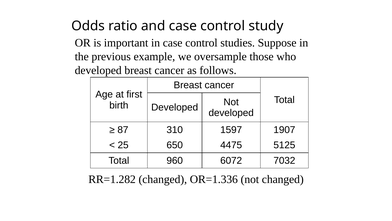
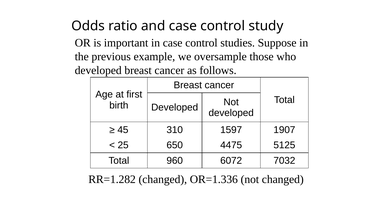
87: 87 -> 45
